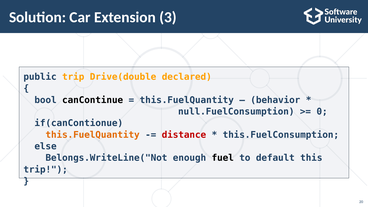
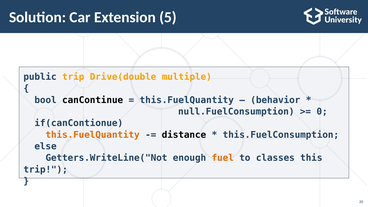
3: 3 -> 5
declared: declared -> multiple
distance colour: red -> black
Belongs.WriteLine("Not: Belongs.WriteLine("Not -> Getters.WriteLine("Not
fuel colour: black -> orange
default: default -> classes
